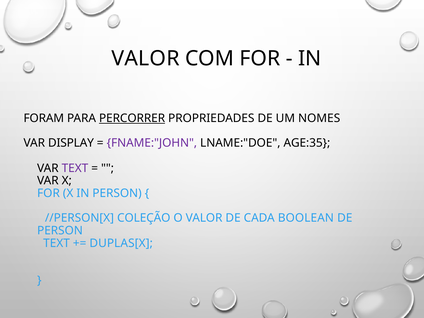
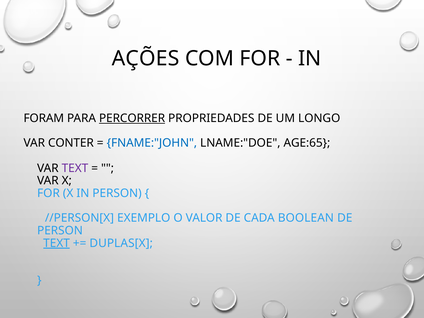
VALOR at (146, 58): VALOR -> AÇÕES
NOMES: NOMES -> LONGO
DISPLAY: DISPLAY -> CONTER
FNAME:"JOHN colour: purple -> blue
AGE:35: AGE:35 -> AGE:65
COLEÇÃO: COLEÇÃO -> EXEMPLO
TEXT at (57, 243) underline: none -> present
